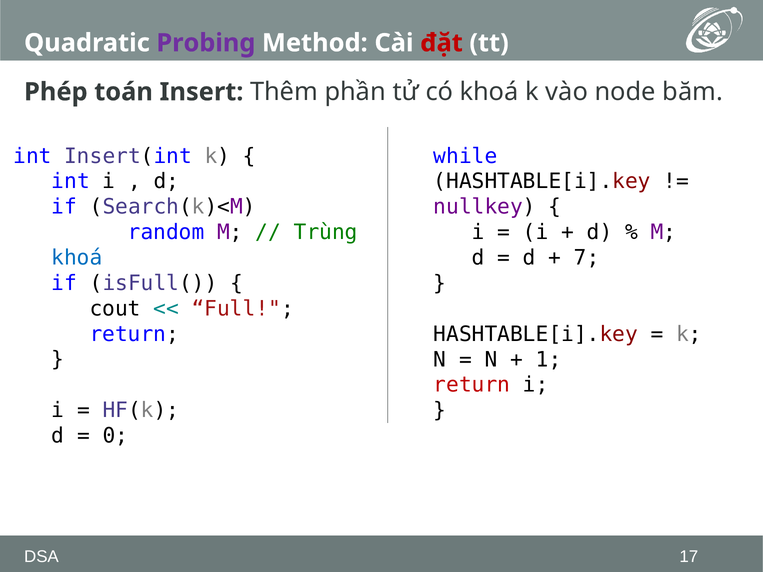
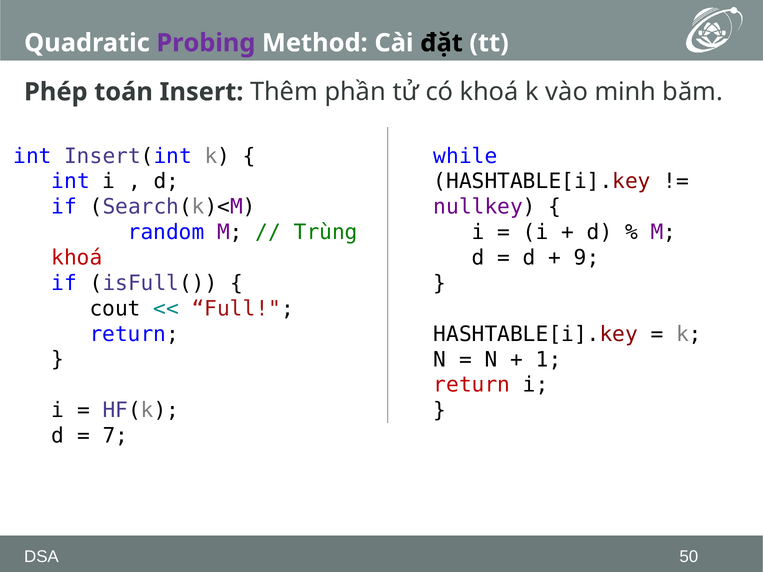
đặt colour: red -> black
node: node -> minh
khoá at (77, 258) colour: blue -> red
7: 7 -> 9
0: 0 -> 7
17: 17 -> 50
